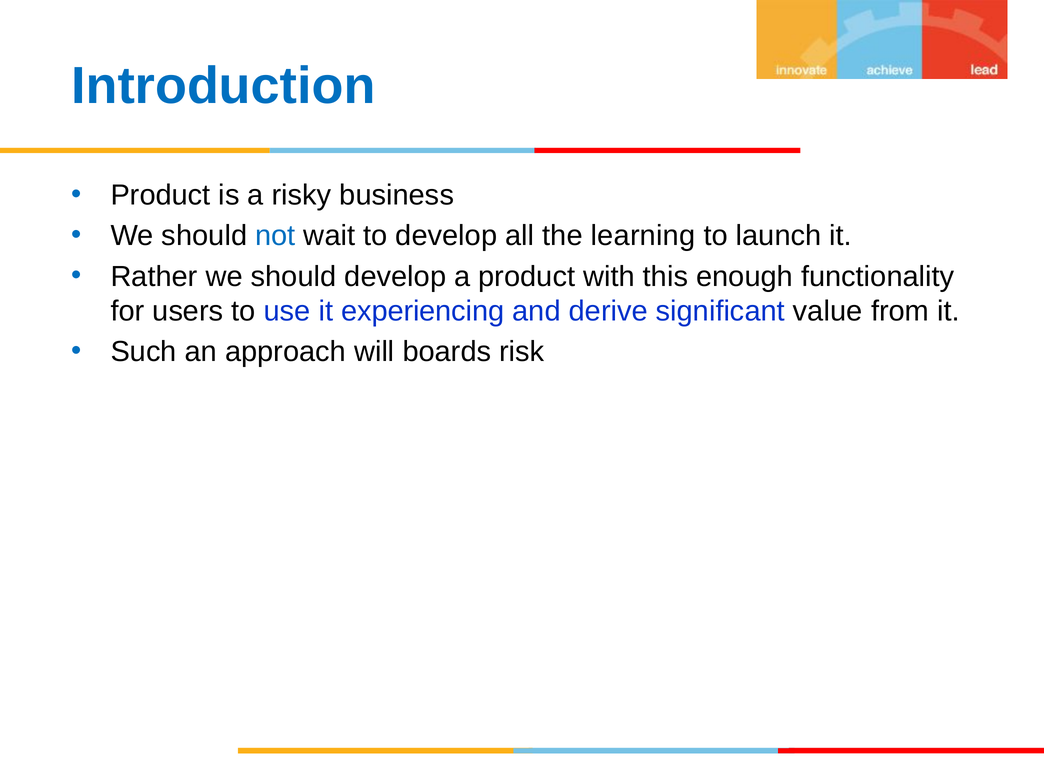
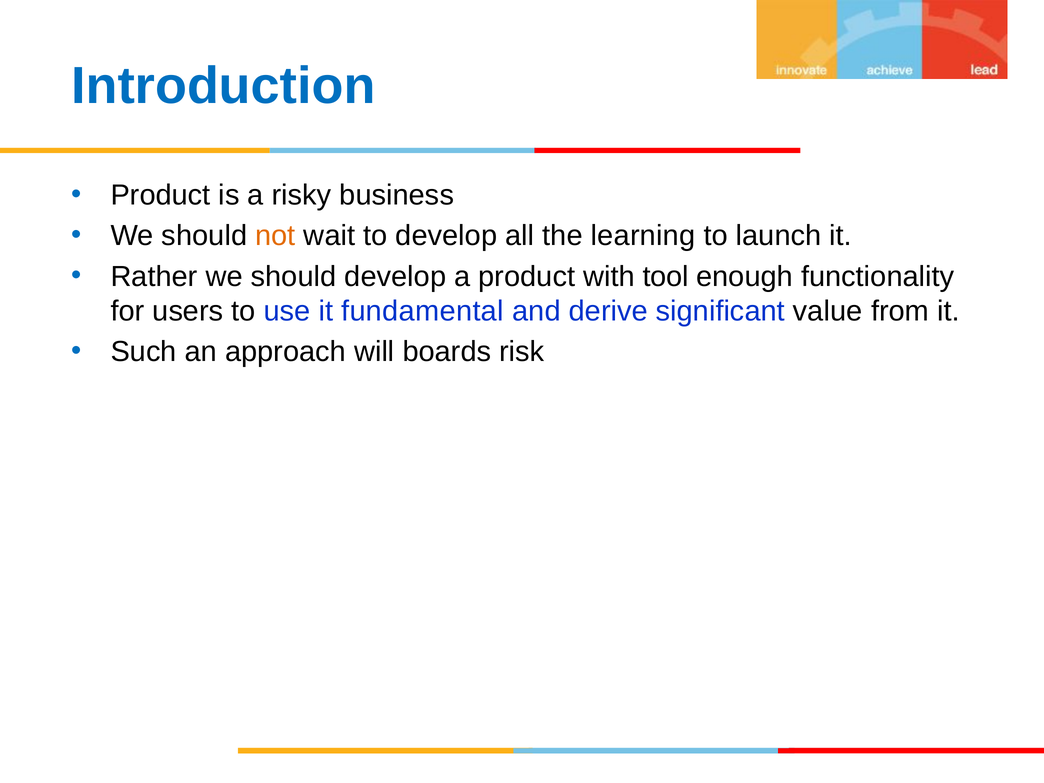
not colour: blue -> orange
this: this -> tool
experiencing: experiencing -> fundamental
